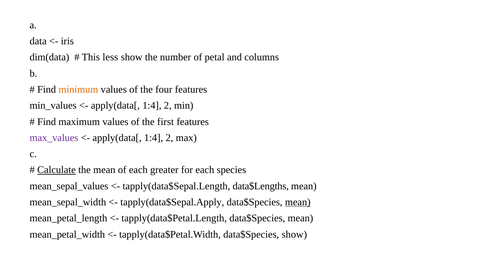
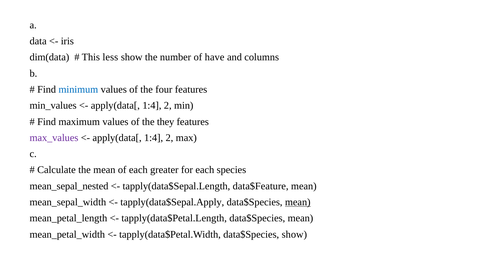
petal: petal -> have
minimum colour: orange -> blue
first: first -> they
Calculate underline: present -> none
mean_sepal_values: mean_sepal_values -> mean_sepal_nested
data$Lengths: data$Lengths -> data$Feature
